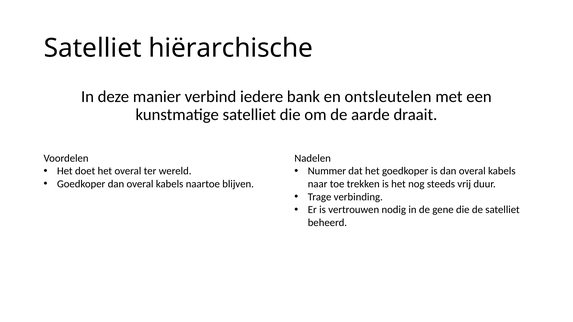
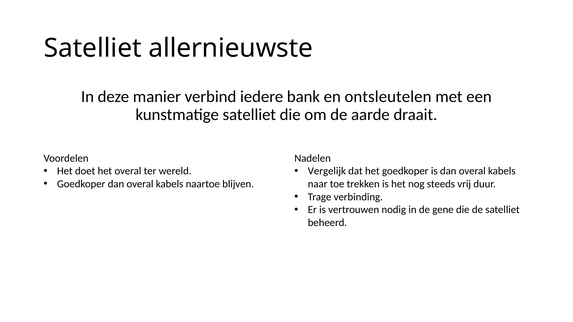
hiërarchische: hiërarchische -> allernieuwste
Nummer: Nummer -> Vergelijk
